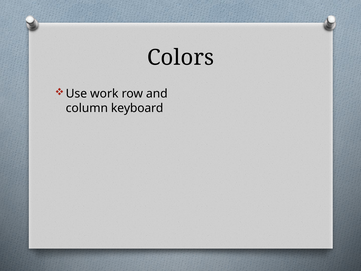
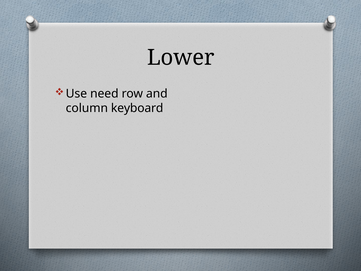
Colors: Colors -> Lower
work: work -> need
